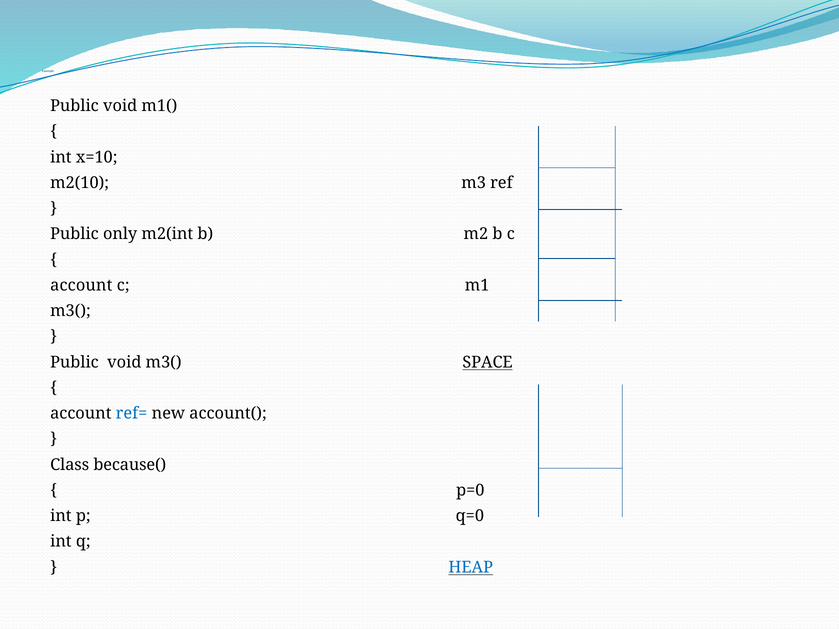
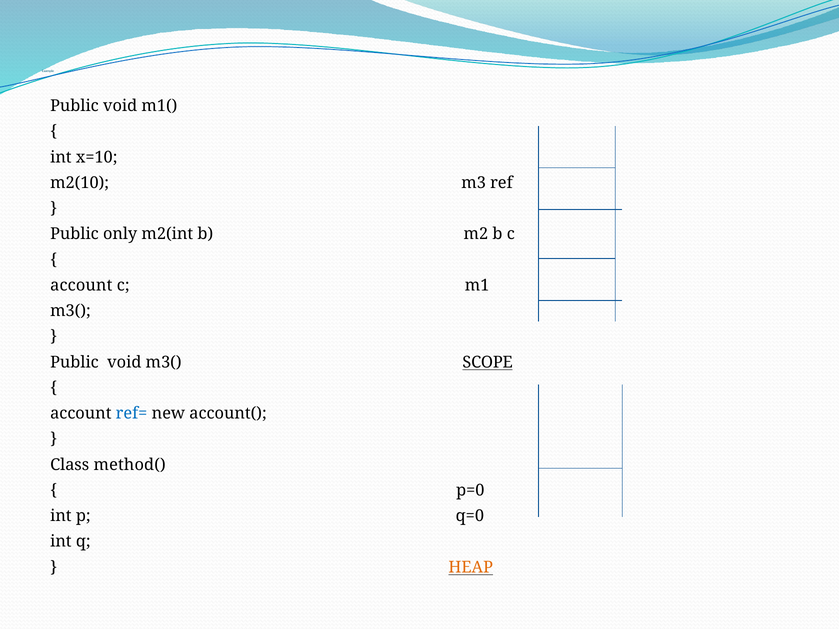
SPACE: SPACE -> SCOPE
because(: because( -> method(
HEAP colour: blue -> orange
